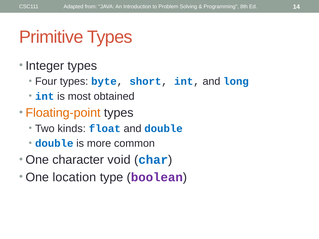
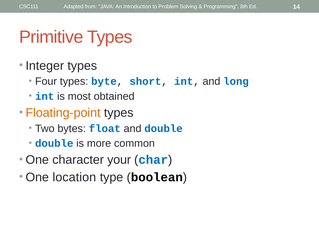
kinds: kinds -> bytes
void: void -> your
boolean colour: purple -> black
